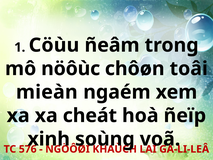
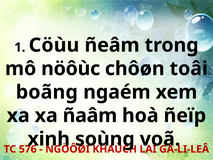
mieàn: mieàn -> boãng
cheát: cheát -> ñaâm
